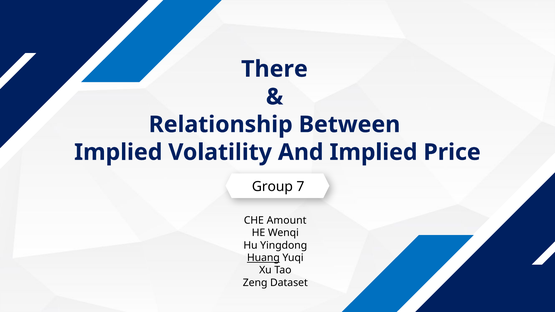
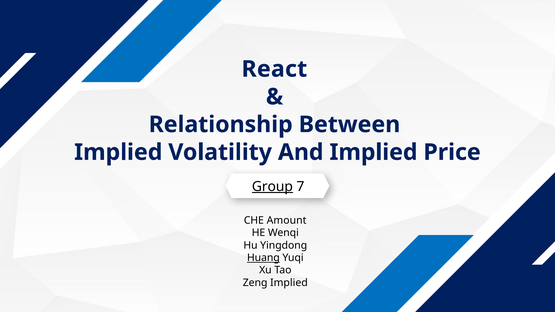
There: There -> React
Group underline: none -> present
Zeng Dataset: Dataset -> Implied
